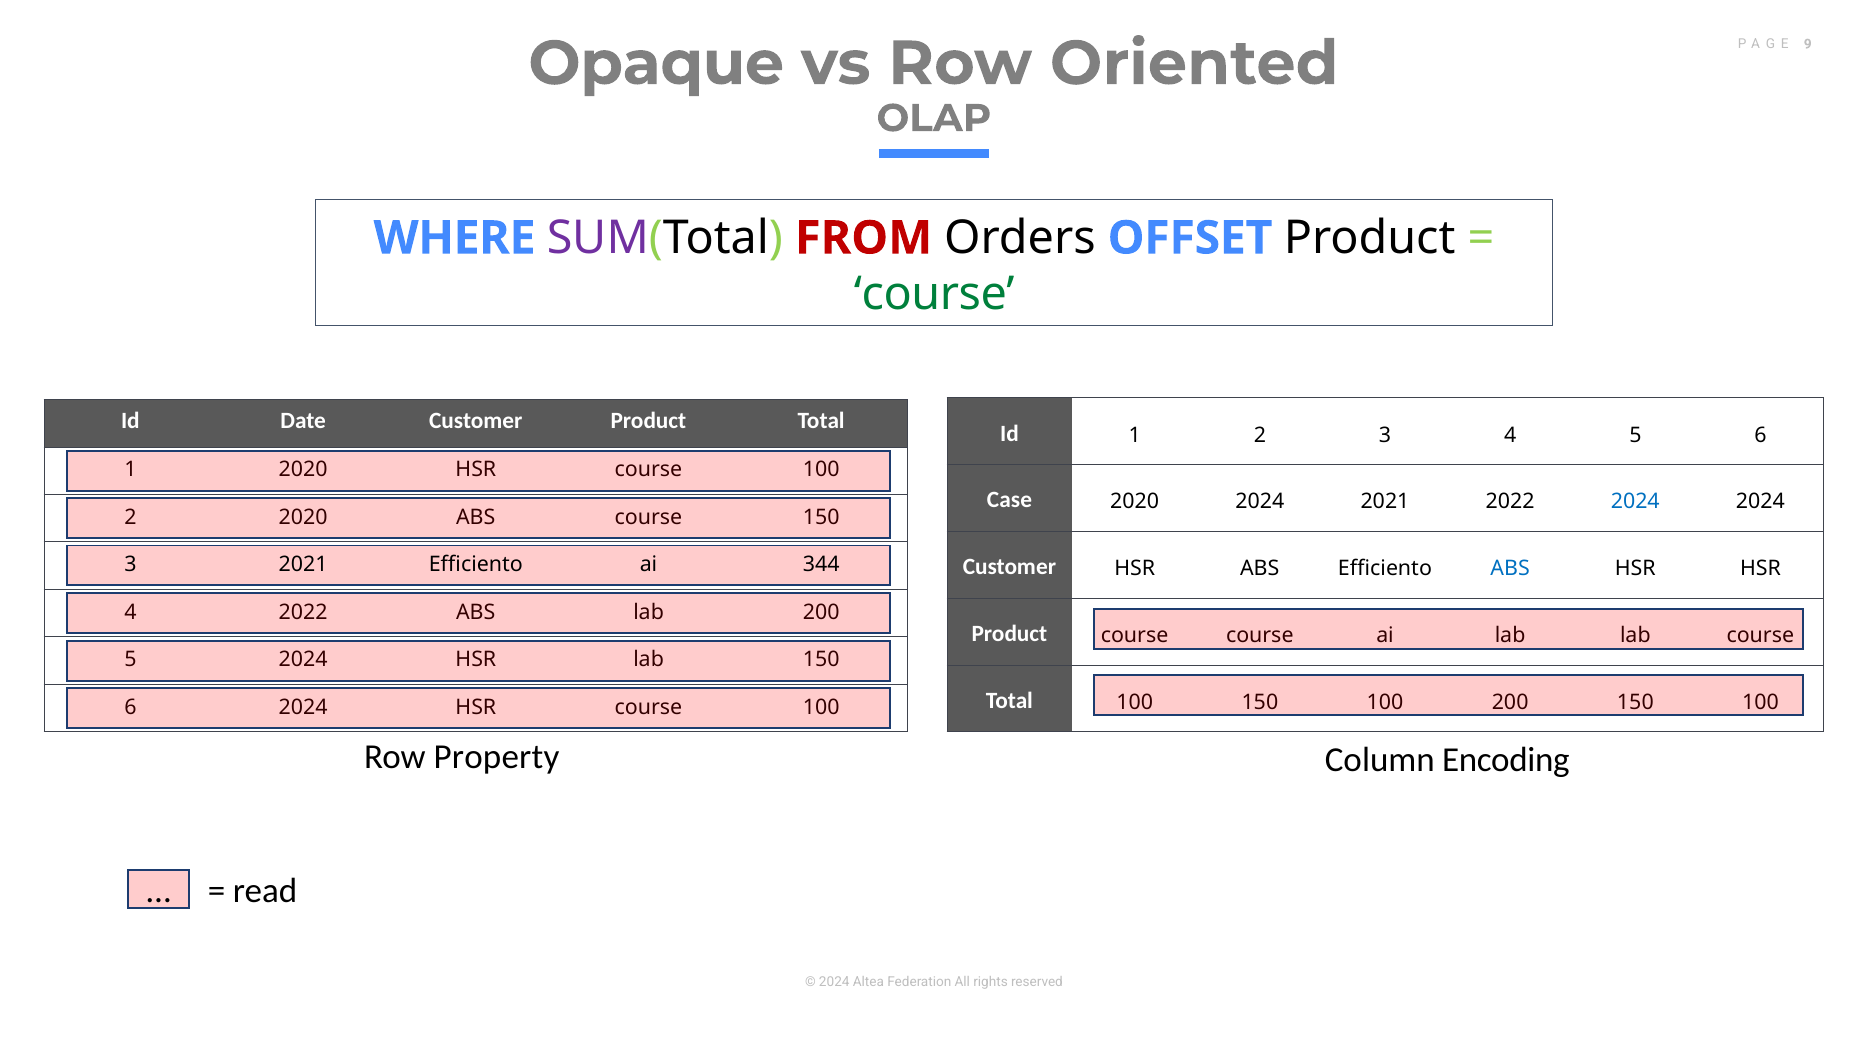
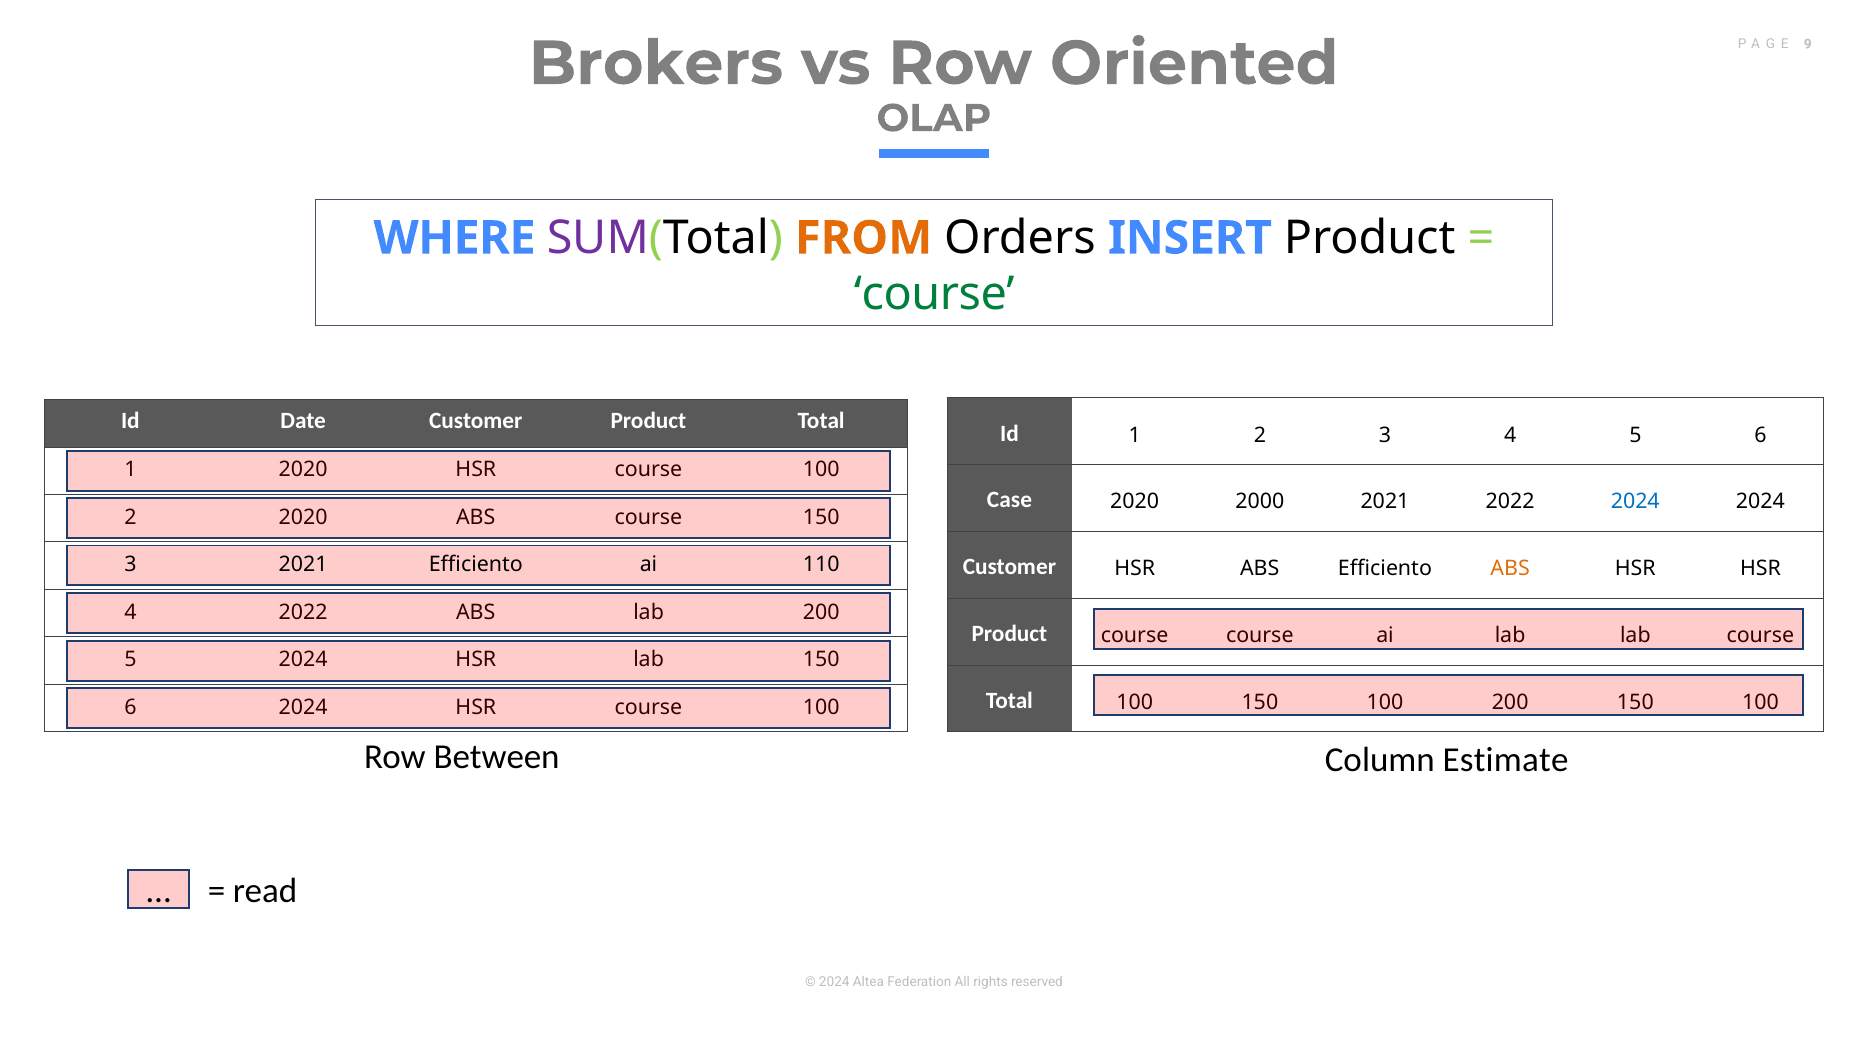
Opaque: Opaque -> Brokers
FROM colour: red -> orange
OFFSET: OFFSET -> INSERT
2020 2024: 2024 -> 2000
ABS at (1510, 569) colour: blue -> orange
344: 344 -> 110
Property: Property -> Between
Encoding: Encoding -> Estimate
